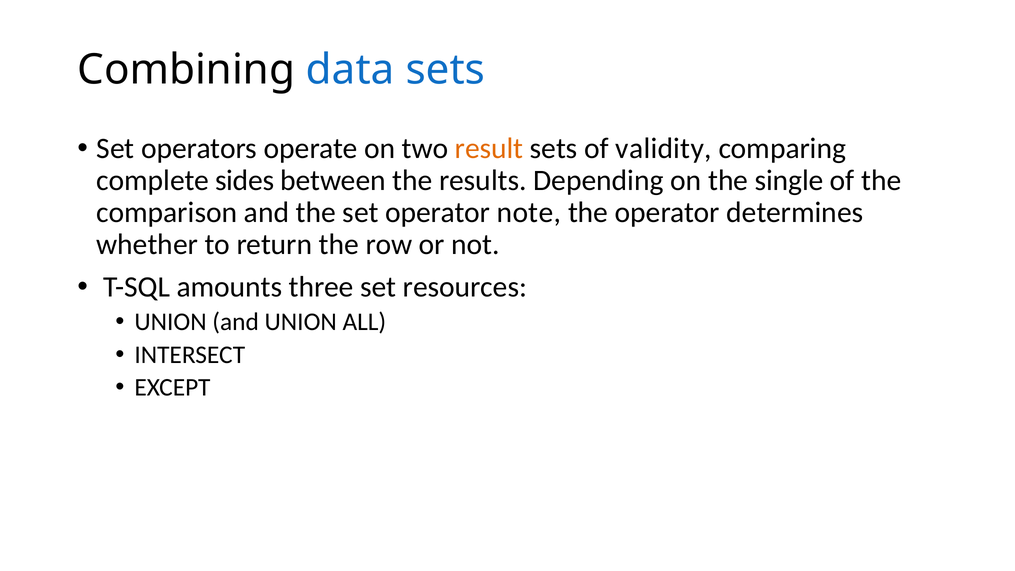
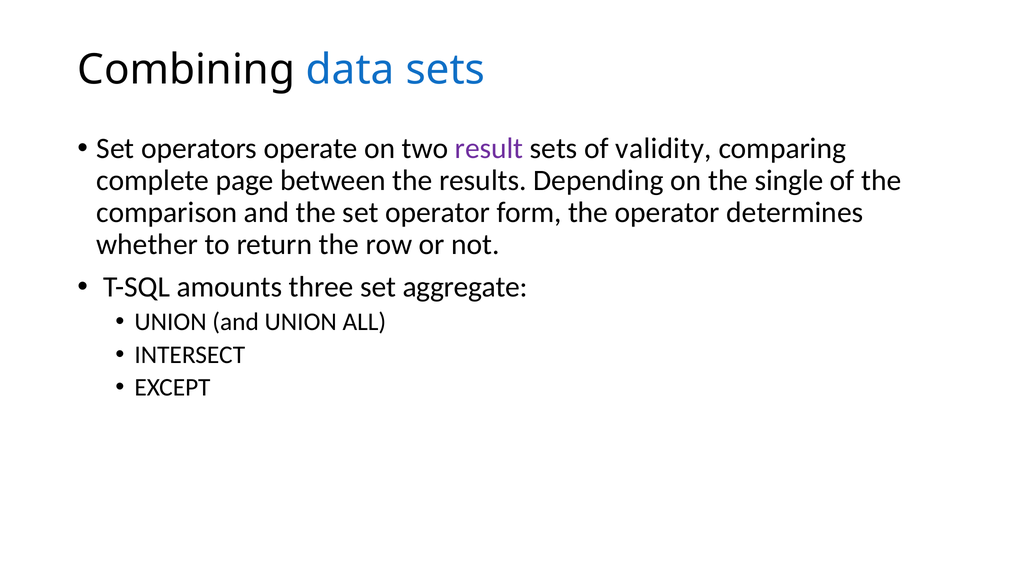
result colour: orange -> purple
sides: sides -> page
note: note -> form
resources: resources -> aggregate
